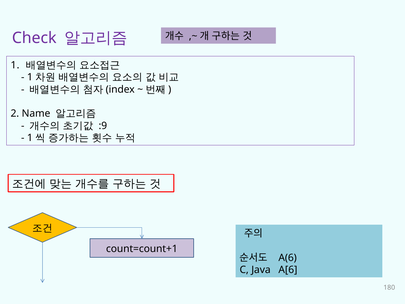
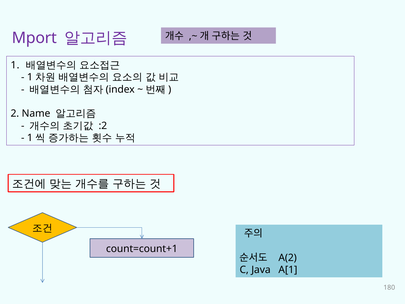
Check: Check -> Mport
:9: :9 -> :2
A(6: A(6 -> A(2
A[6: A[6 -> A[1
